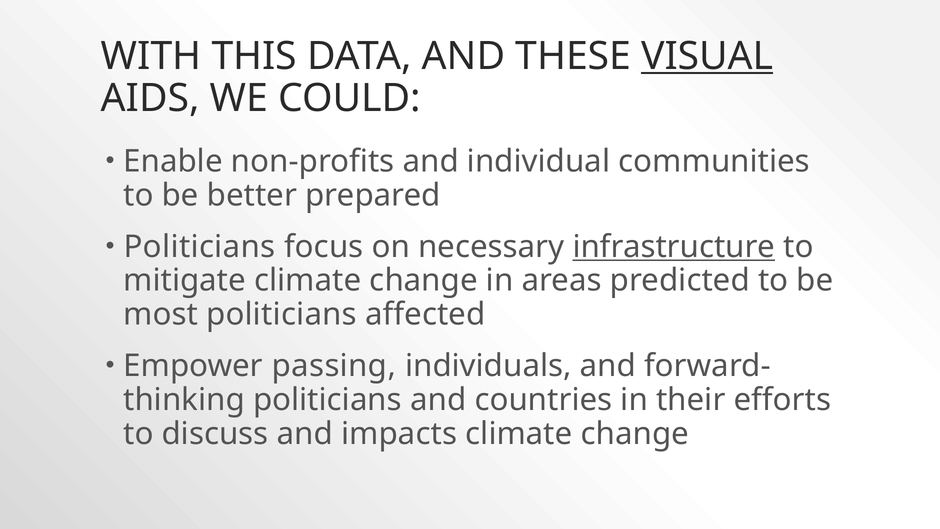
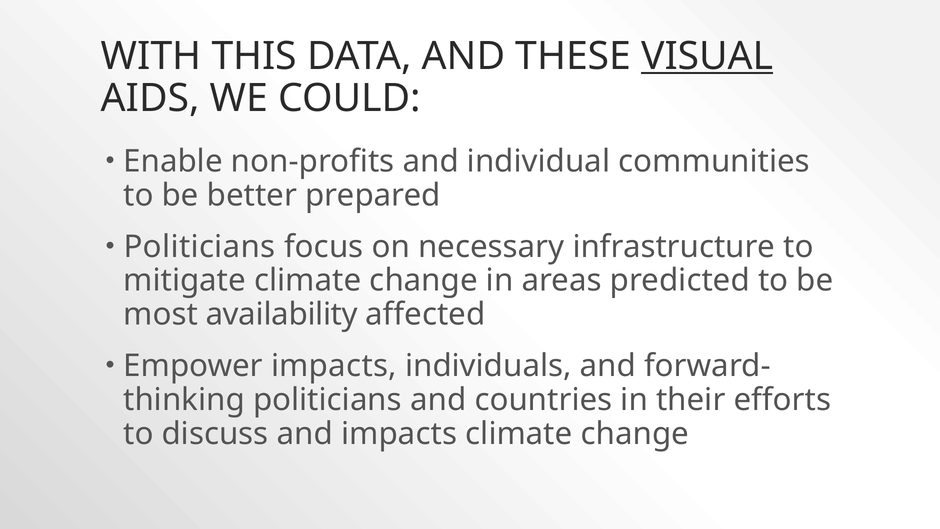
infrastructure underline: present -> none
most politicians: politicians -> availability
Empower passing: passing -> impacts
